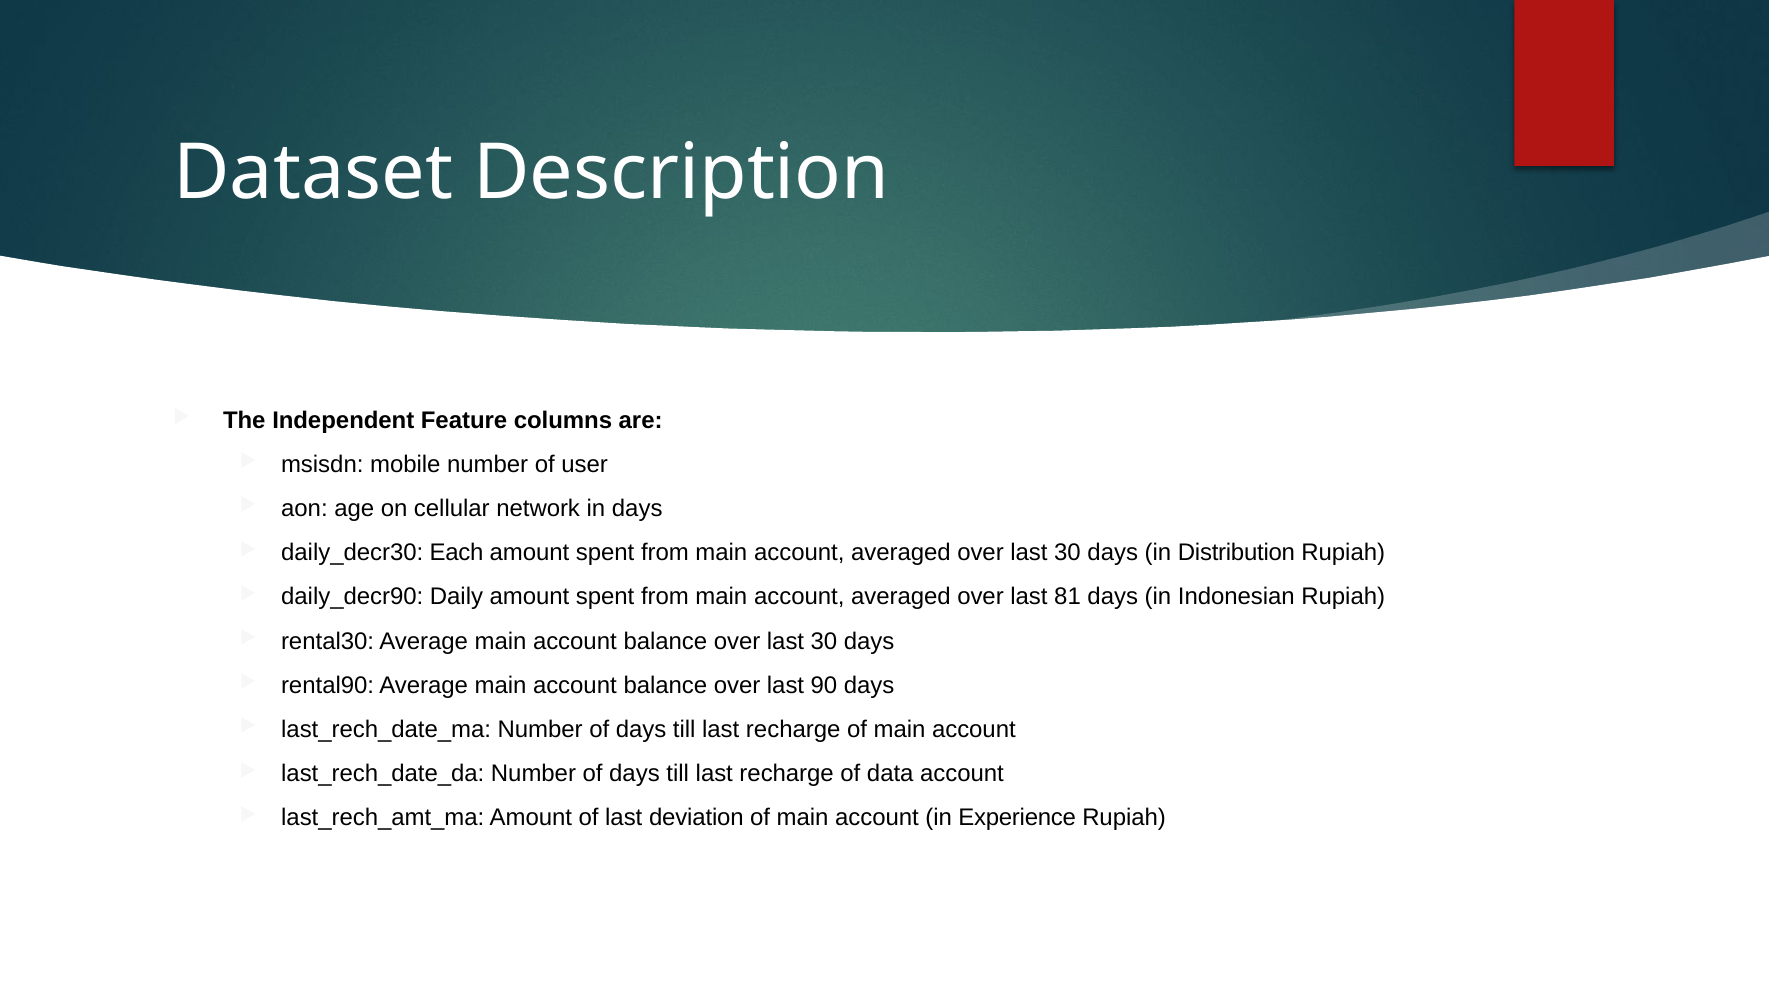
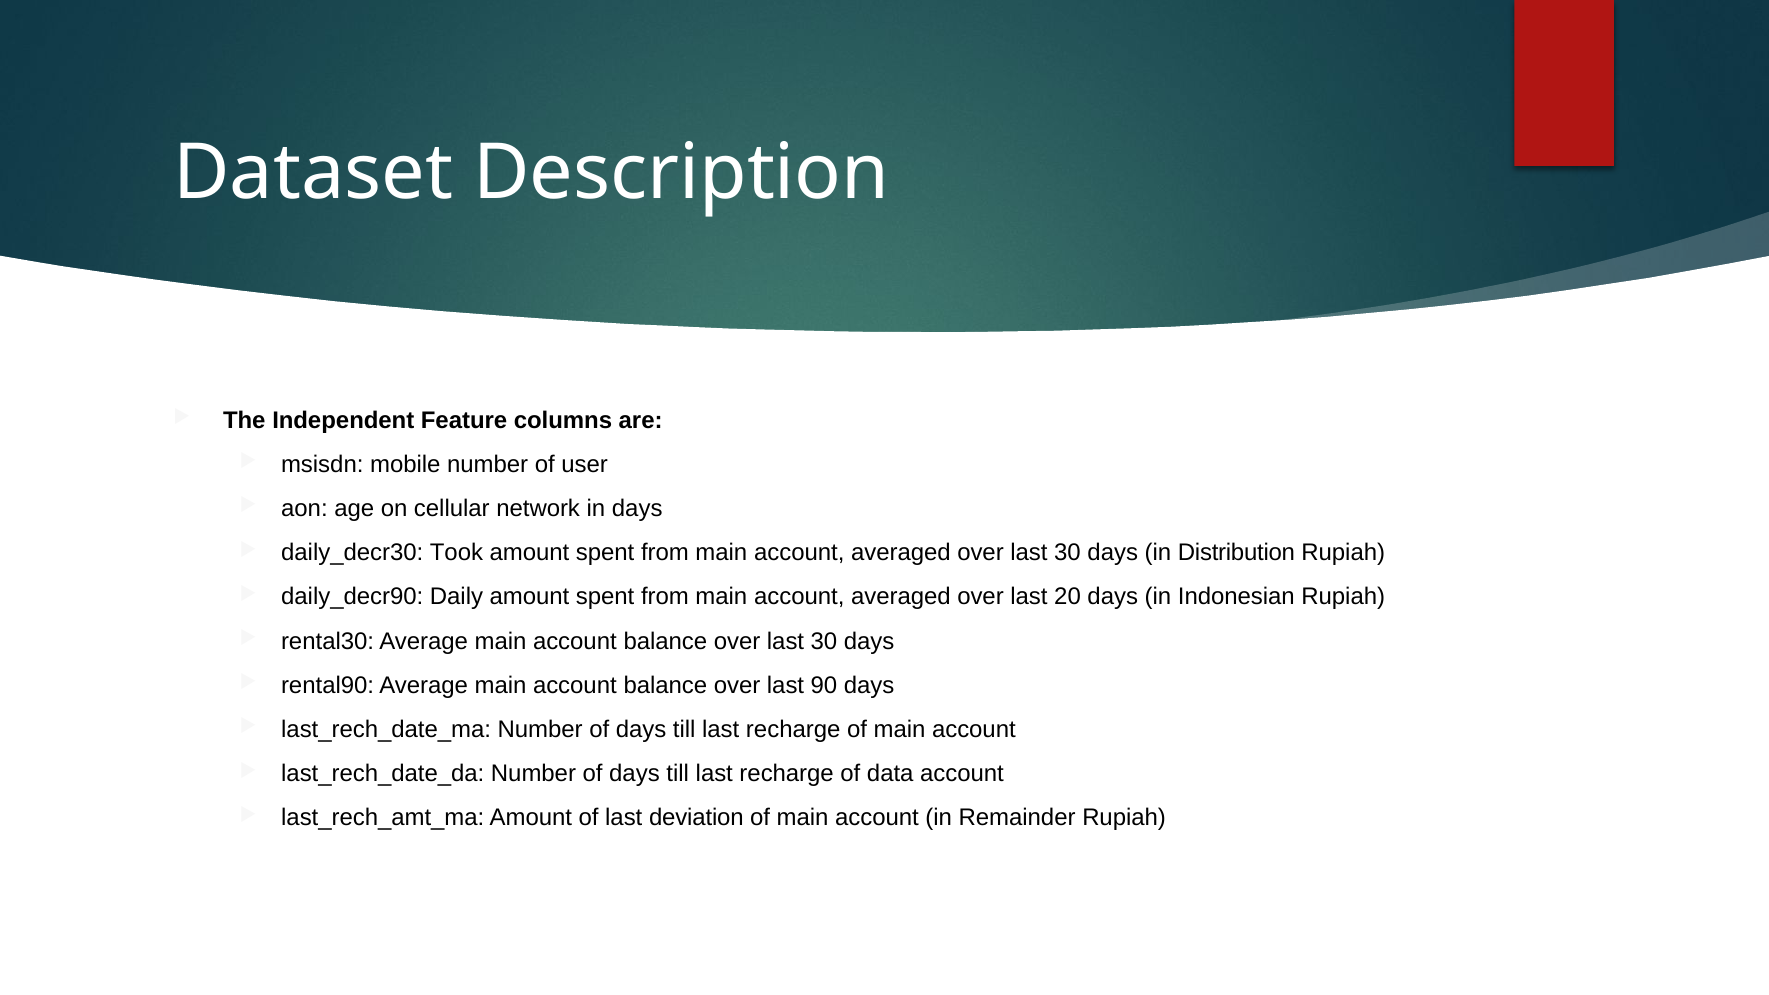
Each: Each -> Took
81: 81 -> 20
Experience: Experience -> Remainder
